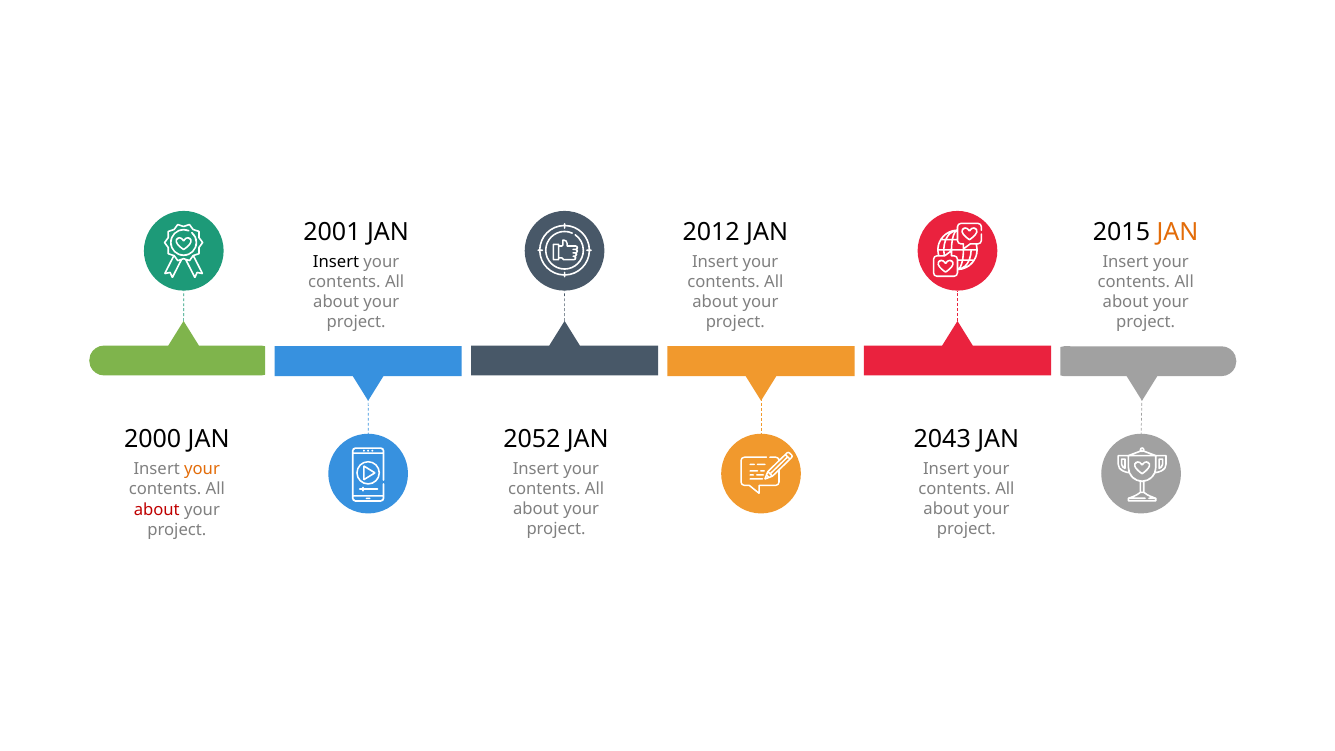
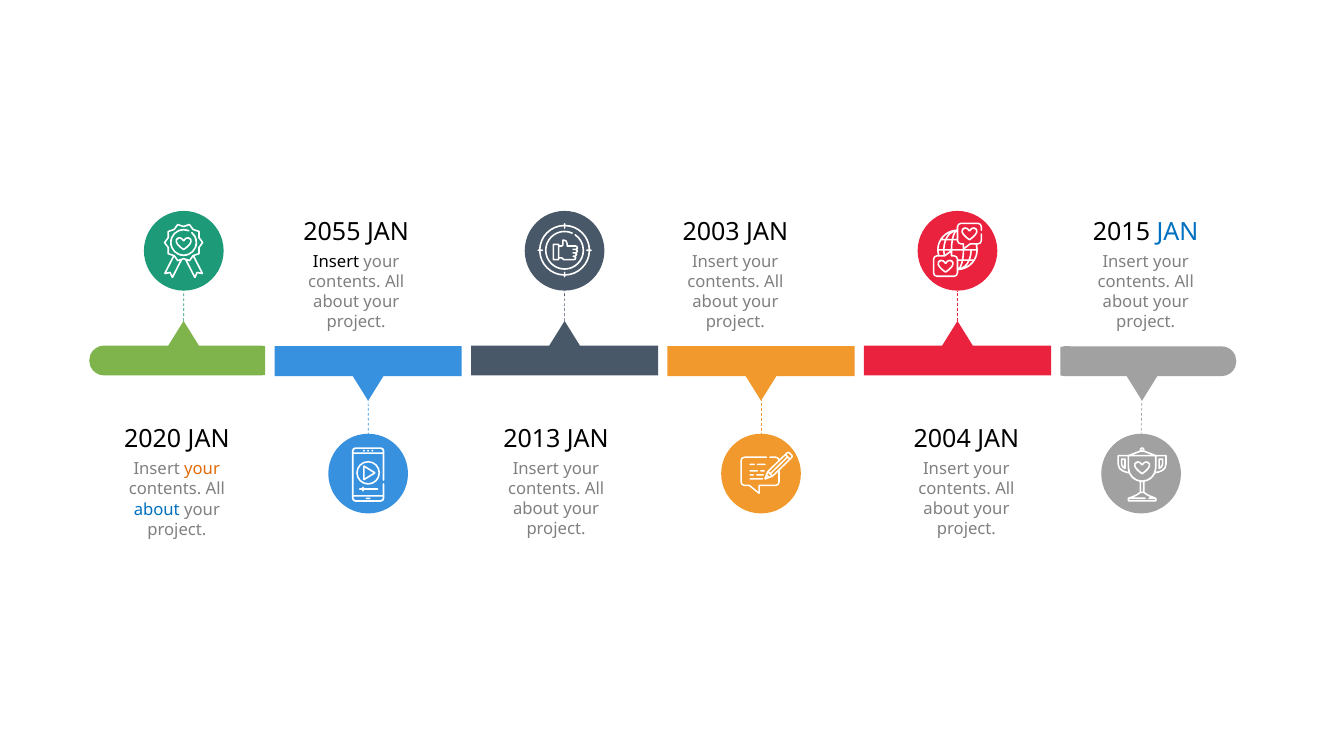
2012: 2012 -> 2003
JAN at (1178, 232) colour: orange -> blue
2001: 2001 -> 2055
2052: 2052 -> 2013
2043: 2043 -> 2004
2000: 2000 -> 2020
about at (157, 509) colour: red -> blue
